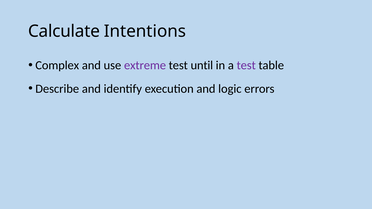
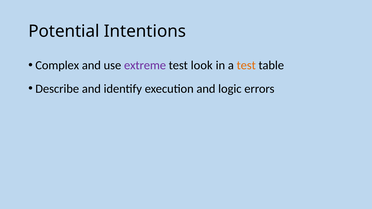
Calculate: Calculate -> Potential
until: until -> look
test at (246, 65) colour: purple -> orange
